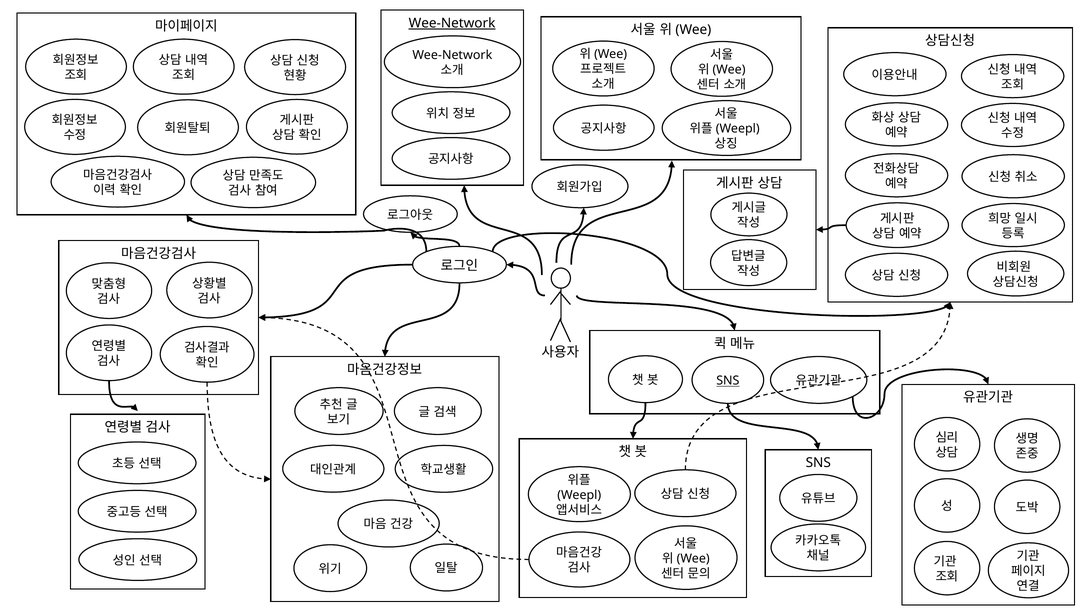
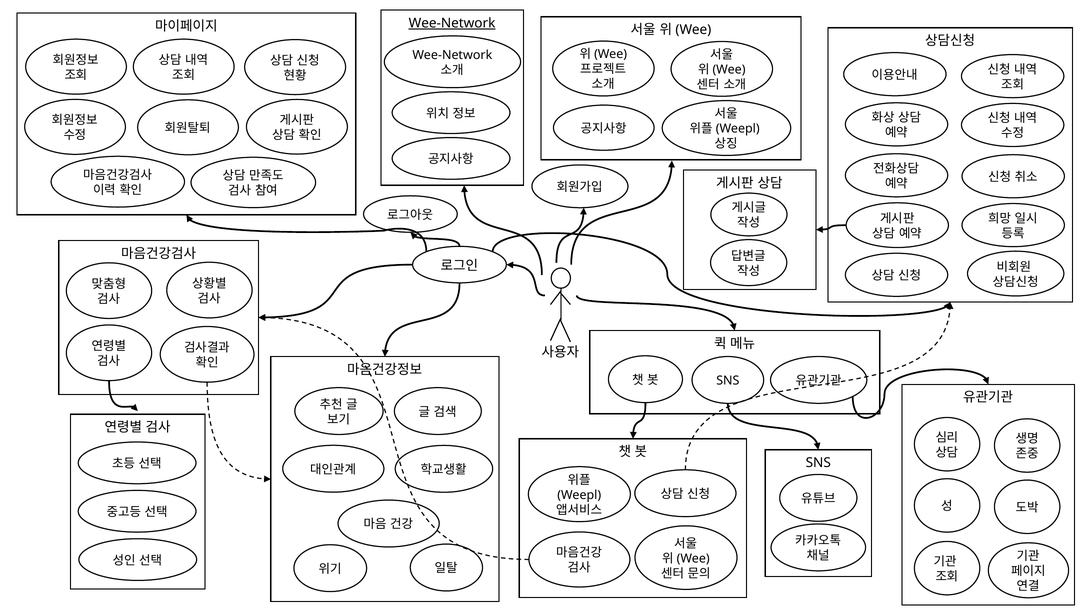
SNS at (728, 380) underline: present -> none
